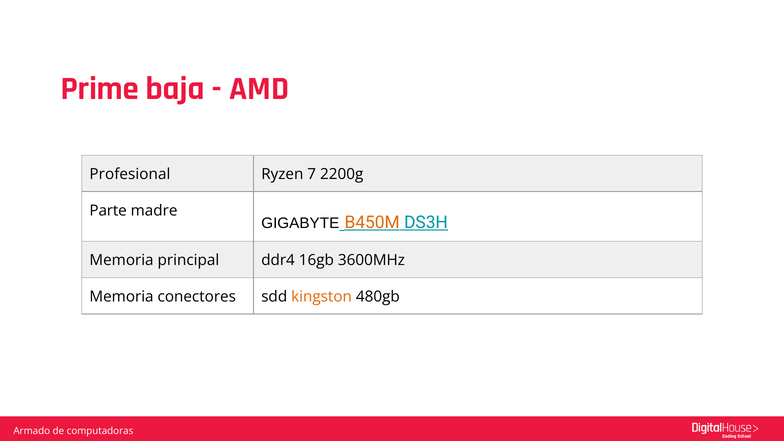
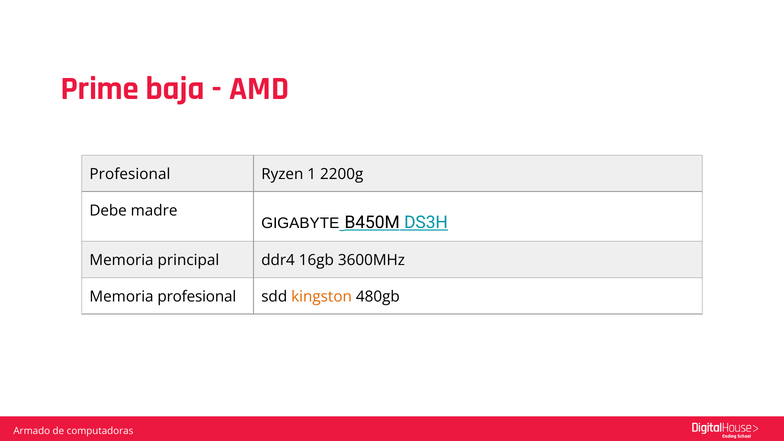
7: 7 -> 1
Parte: Parte -> Debe
B450M colour: orange -> black
Memoria conectores: conectores -> profesional
